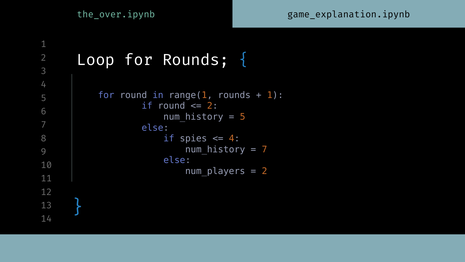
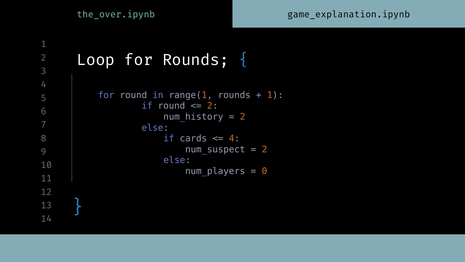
5 at (243, 117): 5 -> 2
spies: spies -> cards
num_history at (215, 149): num_history -> num_suspect
7 at (264, 149): 7 -> 2
2 at (264, 171): 2 -> 0
